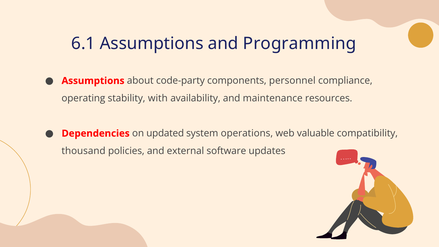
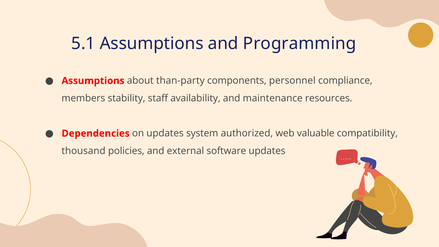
6.1: 6.1 -> 5.1
code-party: code-party -> than-party
operating: operating -> members
with: with -> staff
on updated: updated -> updates
operations: operations -> authorized
